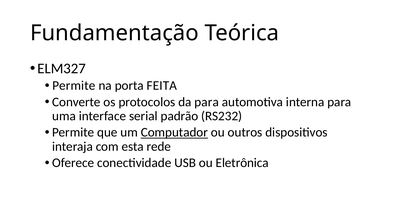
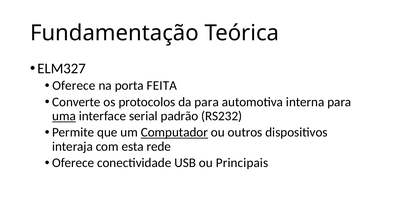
Permite at (74, 86): Permite -> Oferece
uma underline: none -> present
Eletrônica: Eletrônica -> Principais
